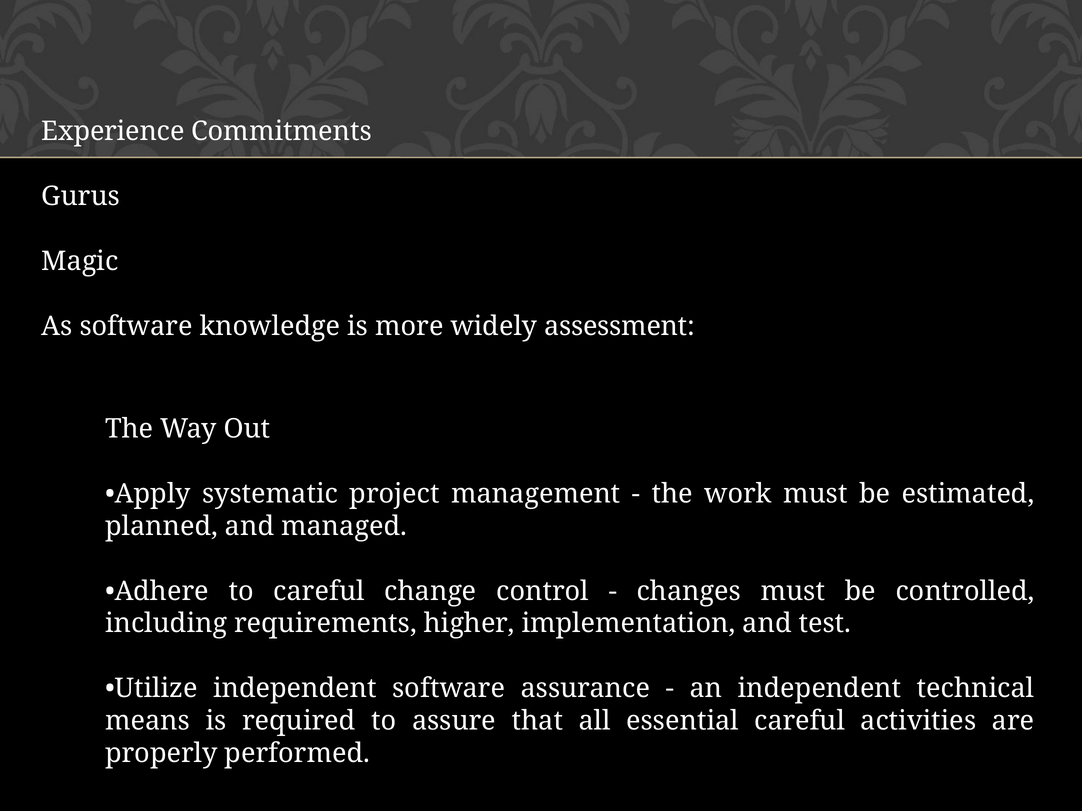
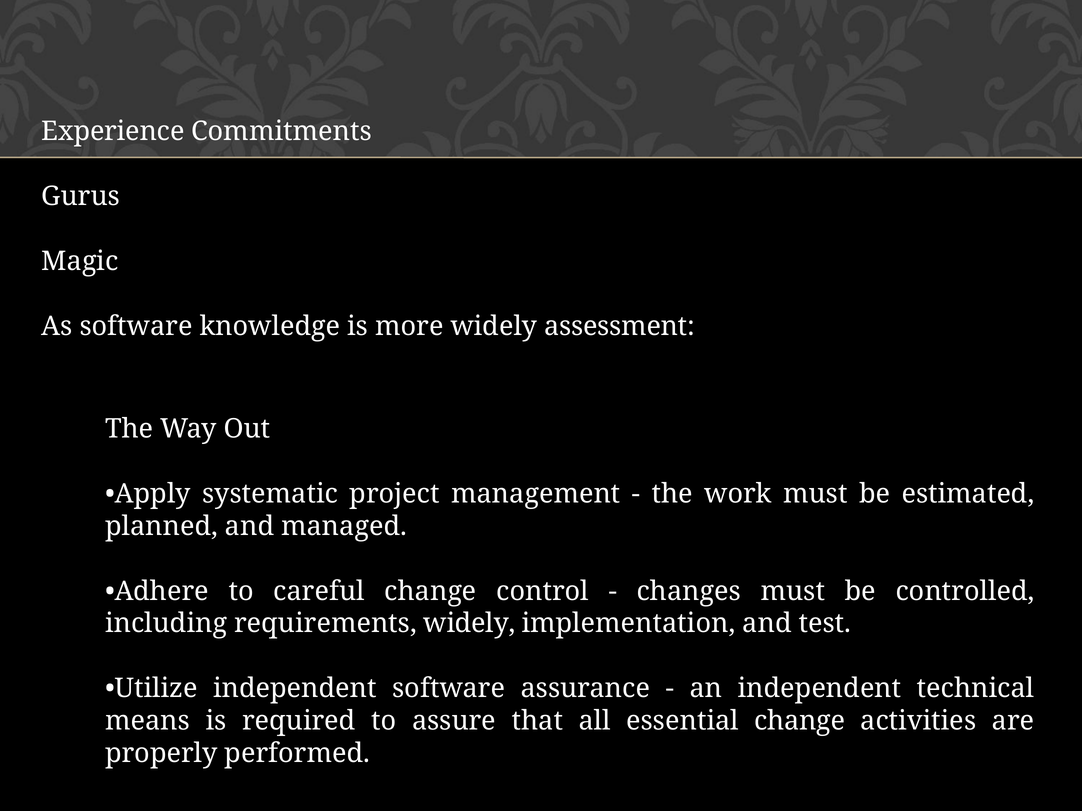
requirements higher: higher -> widely
essential careful: careful -> change
